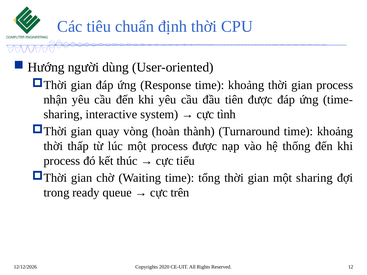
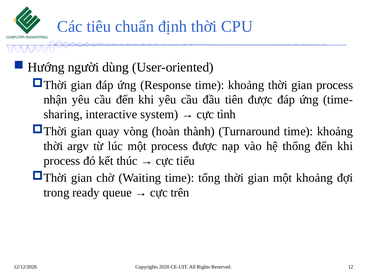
thấp: thấp -> argv
một sharing: sharing -> khoảng
